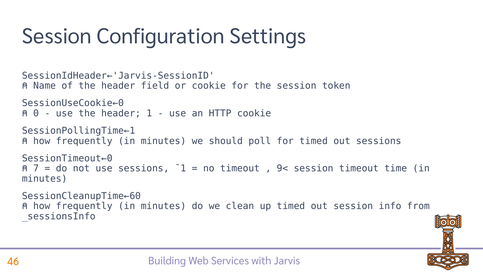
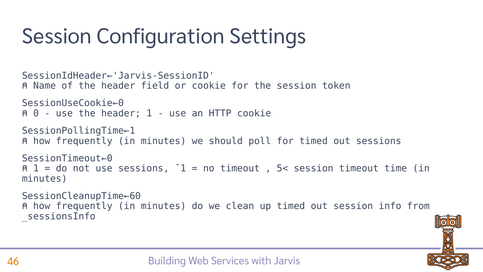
7 at (36, 168): 7 -> 1
9<: 9< -> 5<
